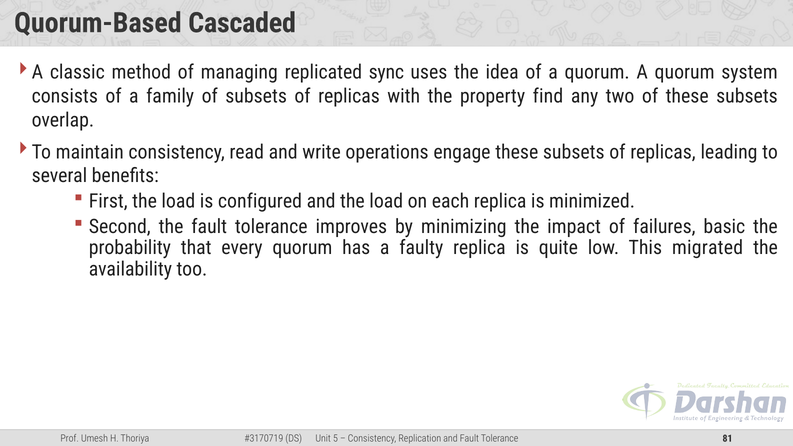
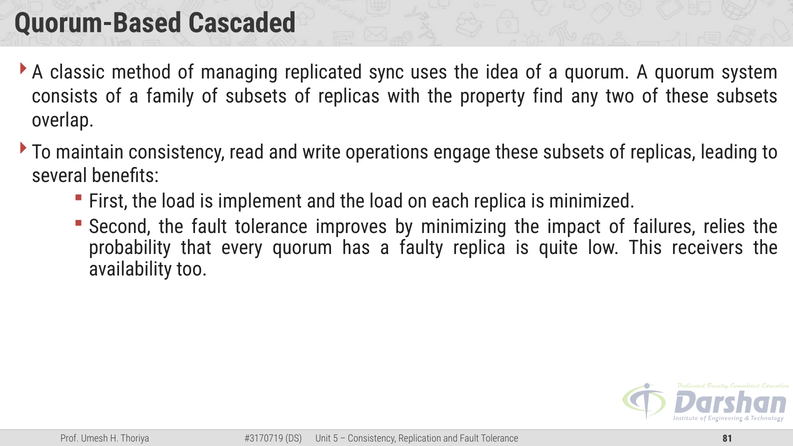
configured: configured -> implement
basic: basic -> relies
migrated: migrated -> receivers
